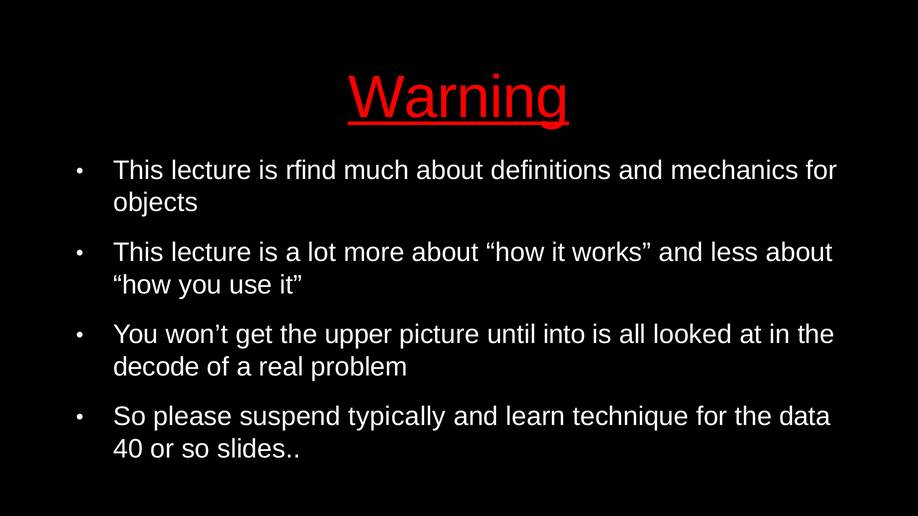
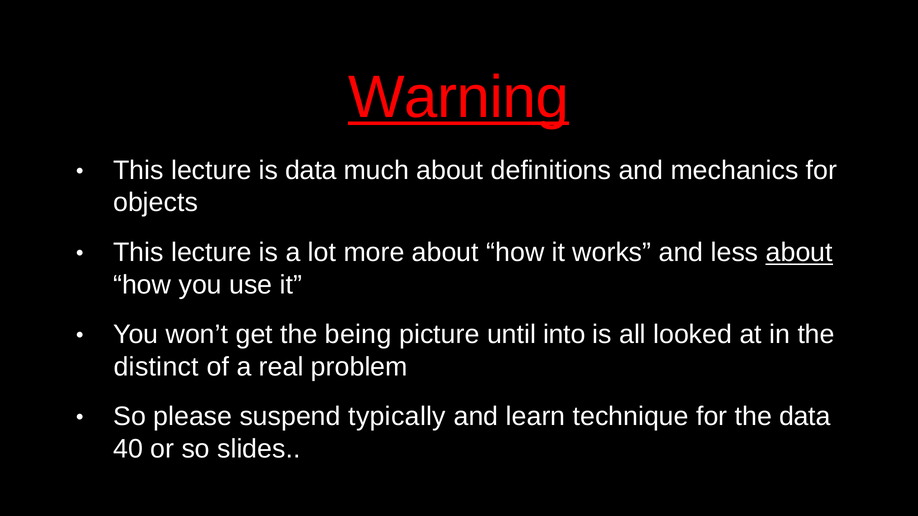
is rfind: rfind -> data
about at (799, 253) underline: none -> present
upper: upper -> being
decode: decode -> distinct
